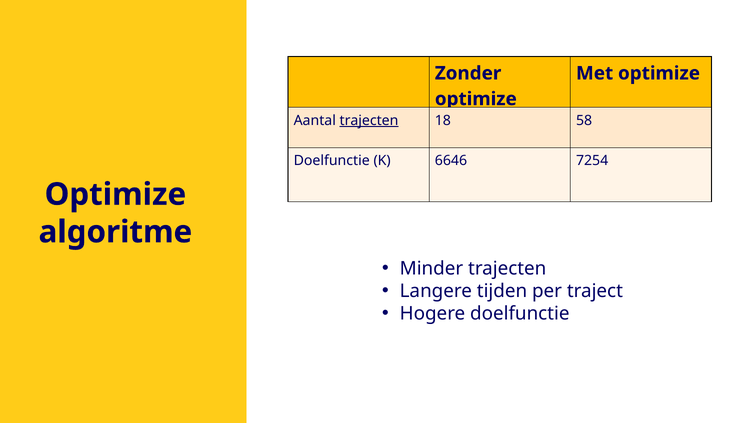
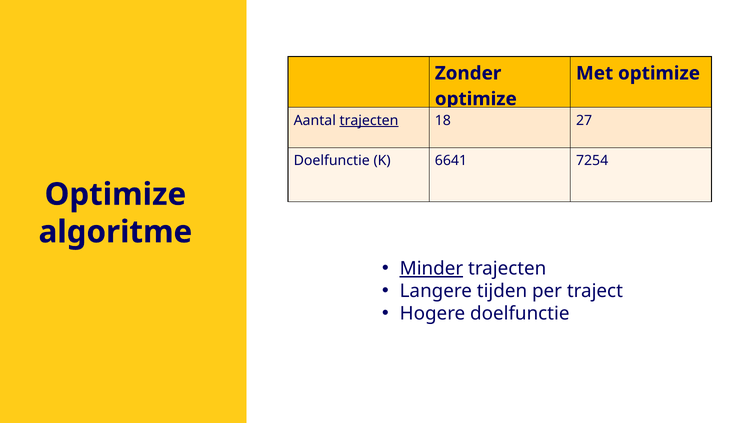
58: 58 -> 27
6646: 6646 -> 6641
Minder underline: none -> present
